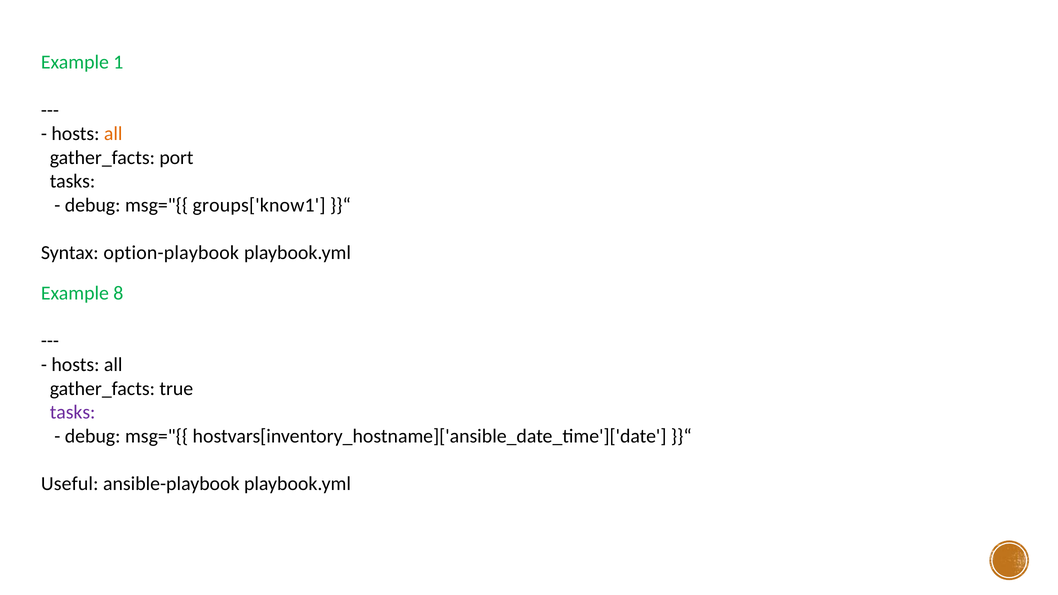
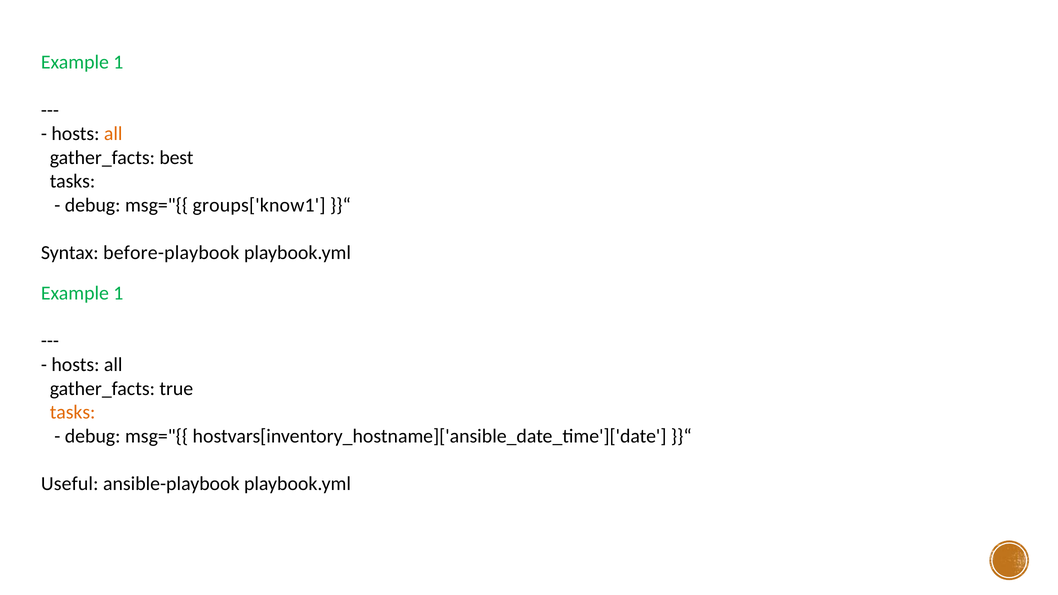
port: port -> best
option-playbook: option-playbook -> before-playbook
8 at (118, 293): 8 -> 1
tasks at (73, 412) colour: purple -> orange
